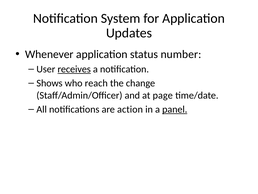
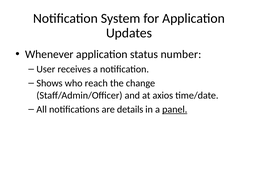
receives underline: present -> none
page: page -> axios
action: action -> details
